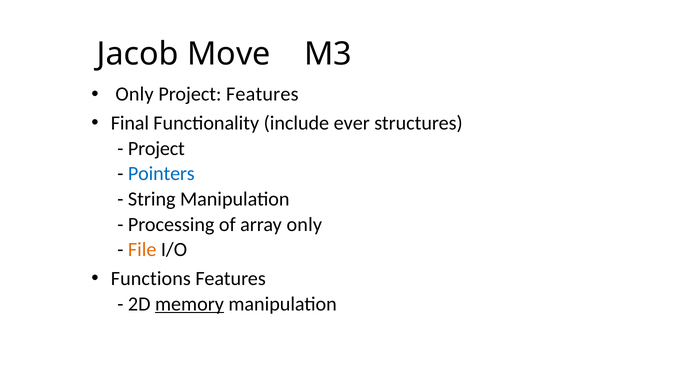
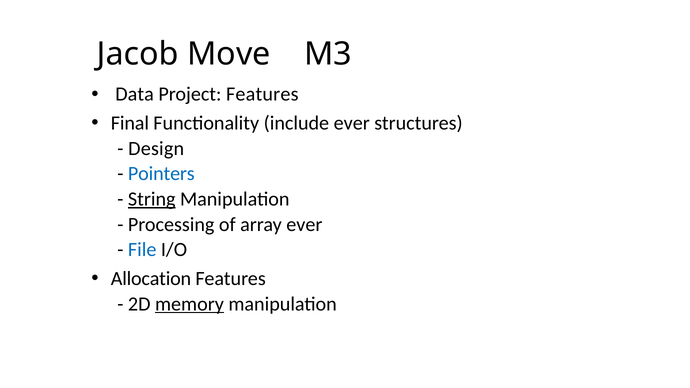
Only at (135, 94): Only -> Data
Project at (156, 148): Project -> Design
String underline: none -> present
array only: only -> ever
File colour: orange -> blue
Functions: Functions -> Allocation
